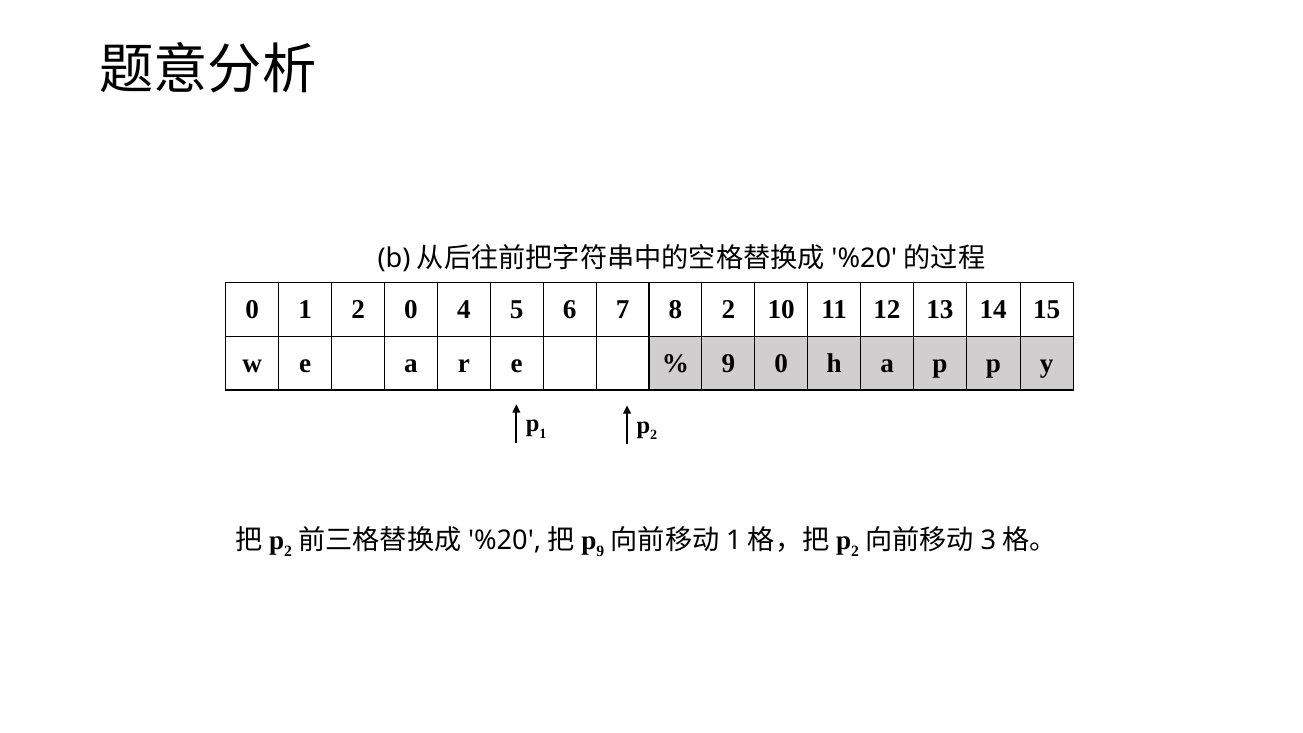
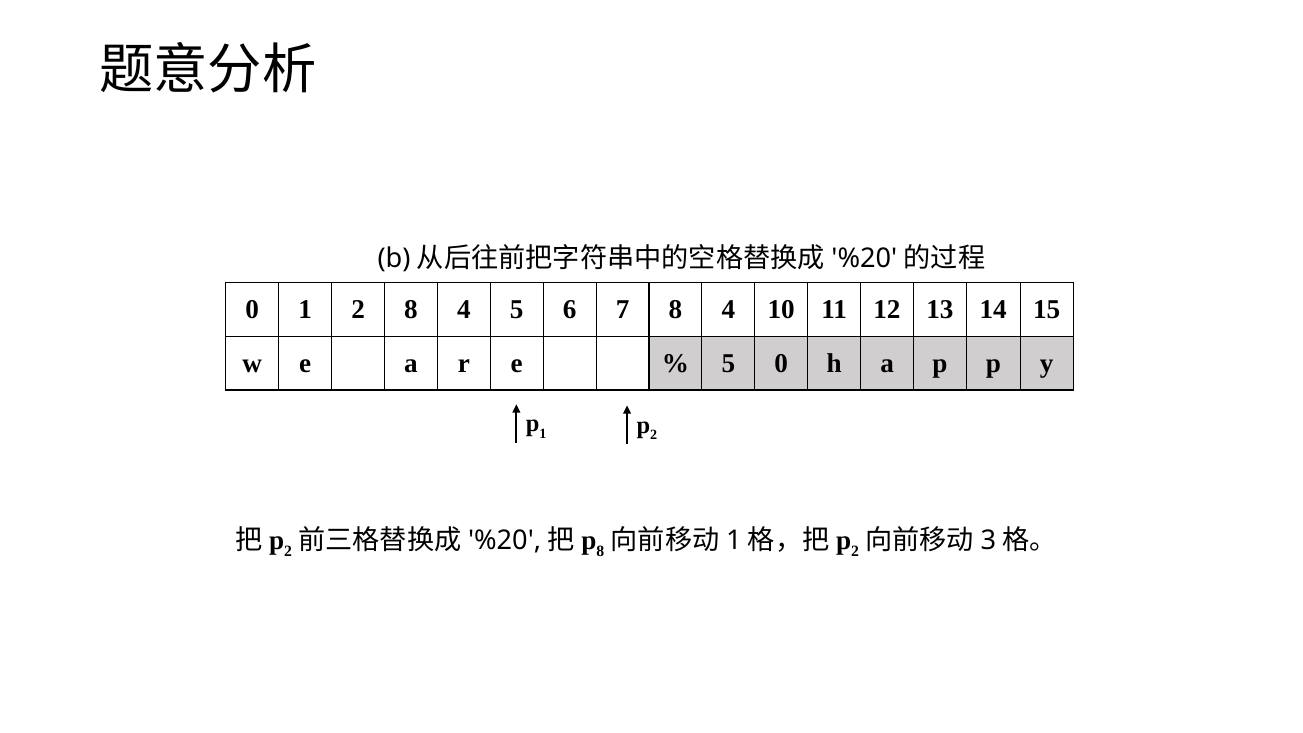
1 2 0: 0 -> 8
7 8 2: 2 -> 4
9 at (728, 363): 9 -> 5
9 at (600, 551): 9 -> 8
